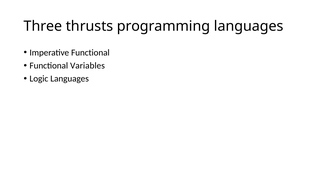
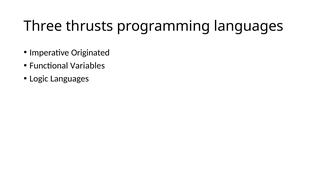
Imperative Functional: Functional -> Originated
